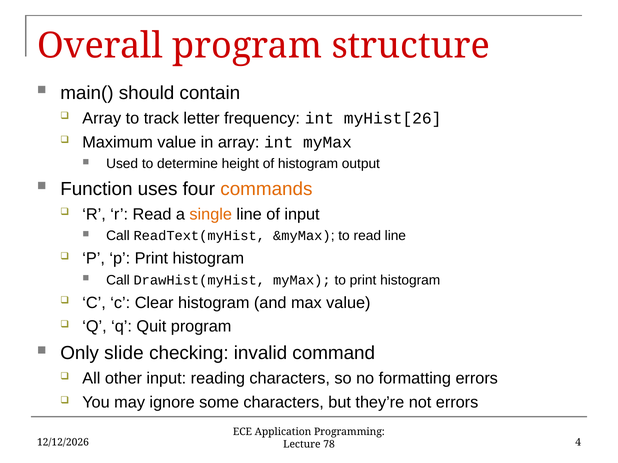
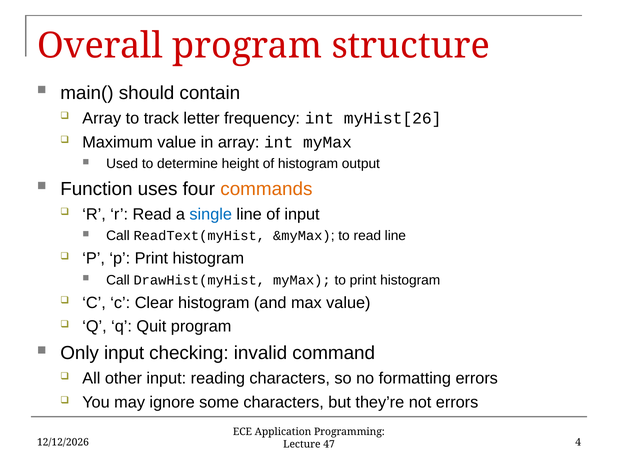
single colour: orange -> blue
Only slide: slide -> input
78: 78 -> 47
